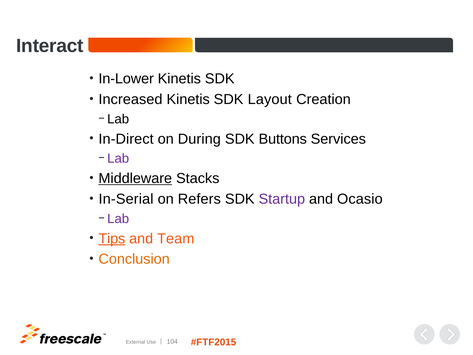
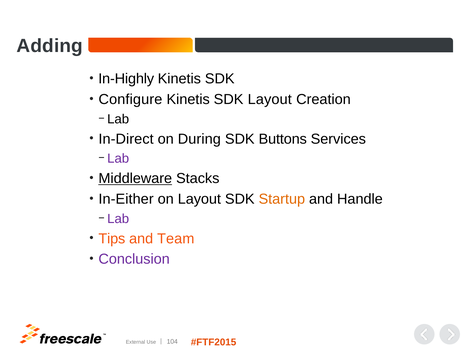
Interact: Interact -> Adding
In-Lower: In-Lower -> In-Highly
Increased: Increased -> Configure
In-Serial: In-Serial -> In-Either
on Refers: Refers -> Layout
Startup colour: purple -> orange
Ocasio: Ocasio -> Handle
Tips underline: present -> none
Conclusion colour: orange -> purple
